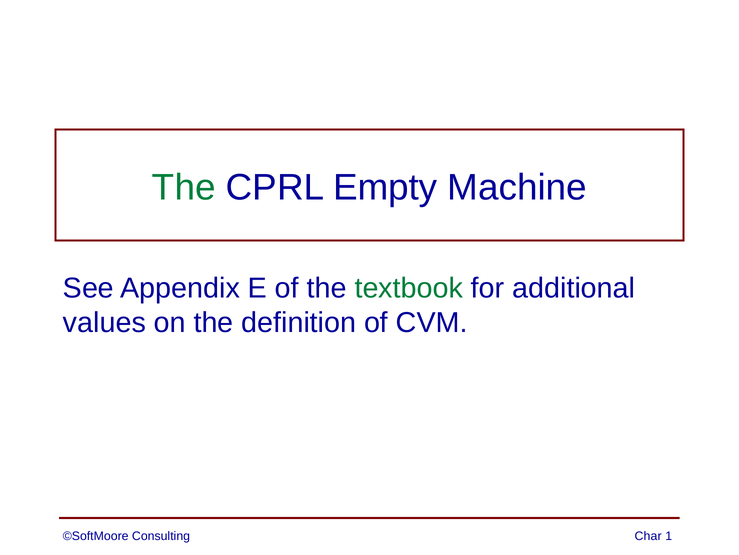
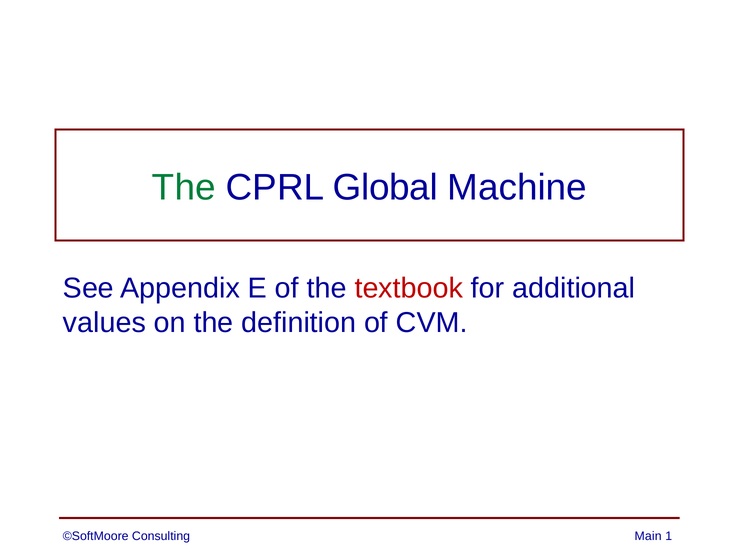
Empty: Empty -> Global
textbook colour: green -> red
Char: Char -> Main
